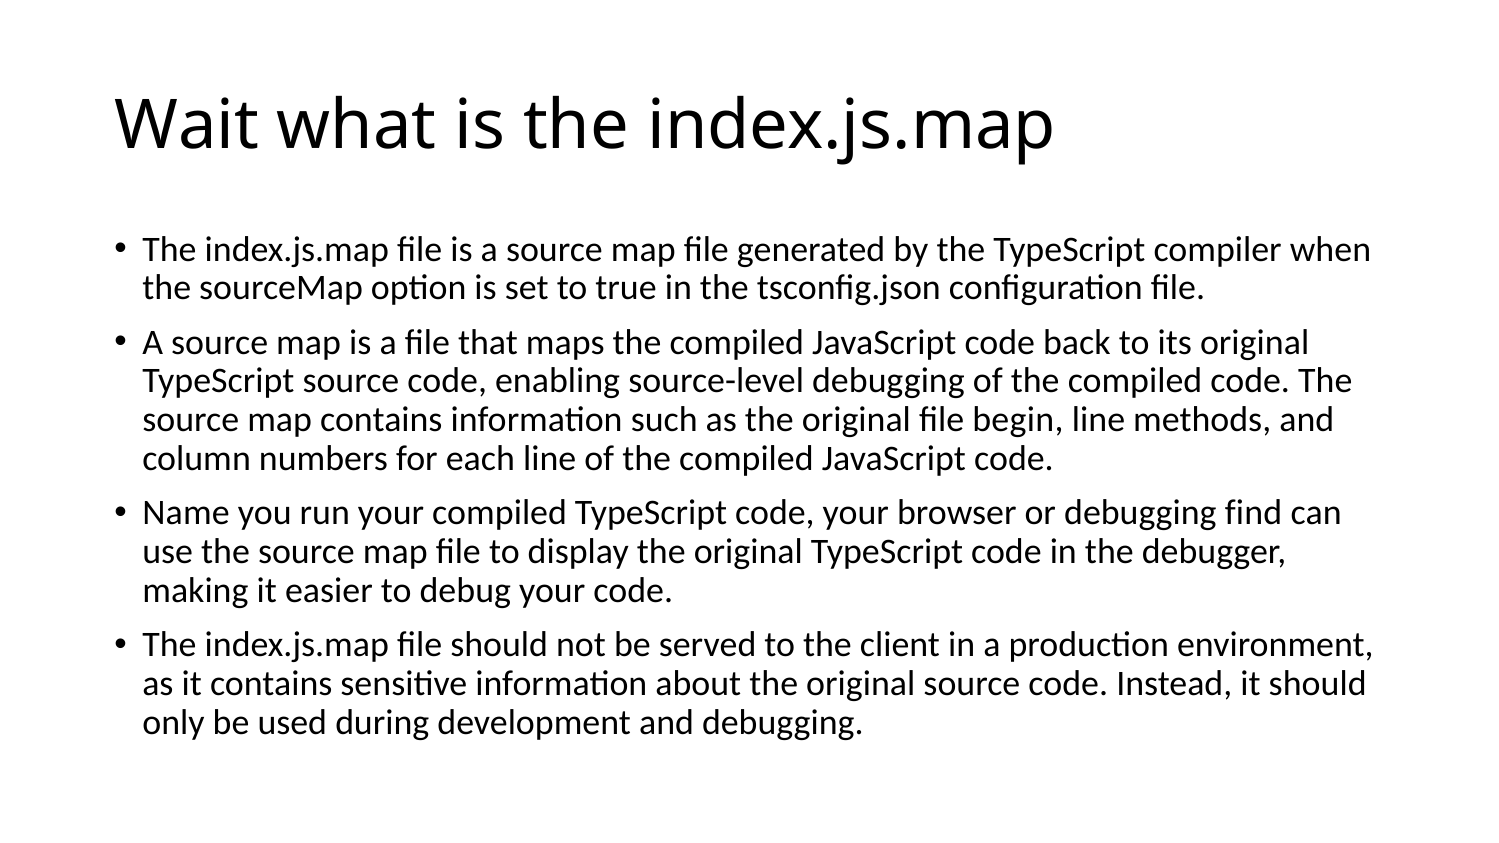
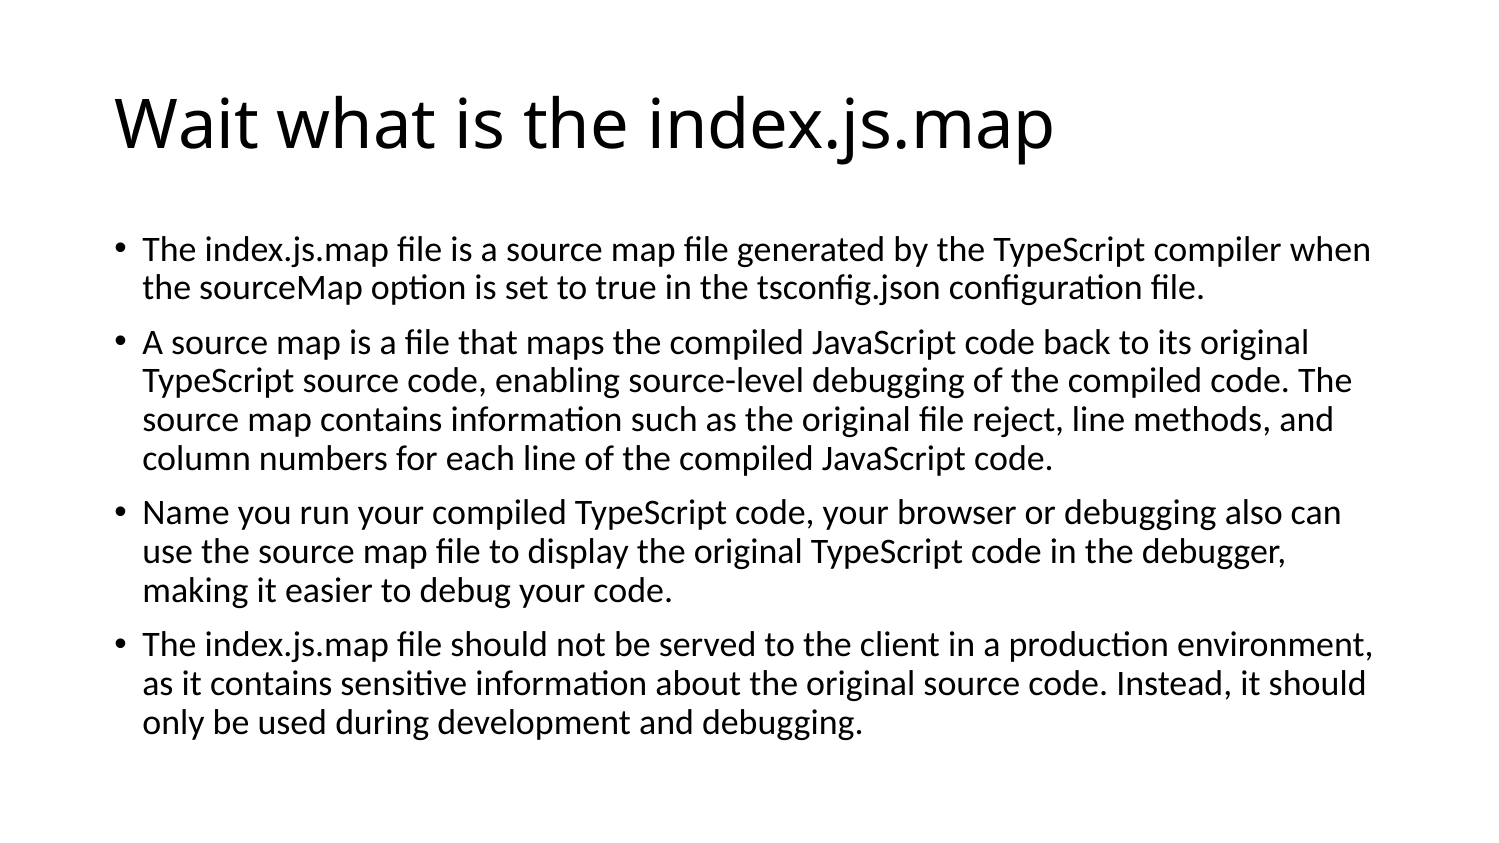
begin: begin -> reject
find: find -> also
